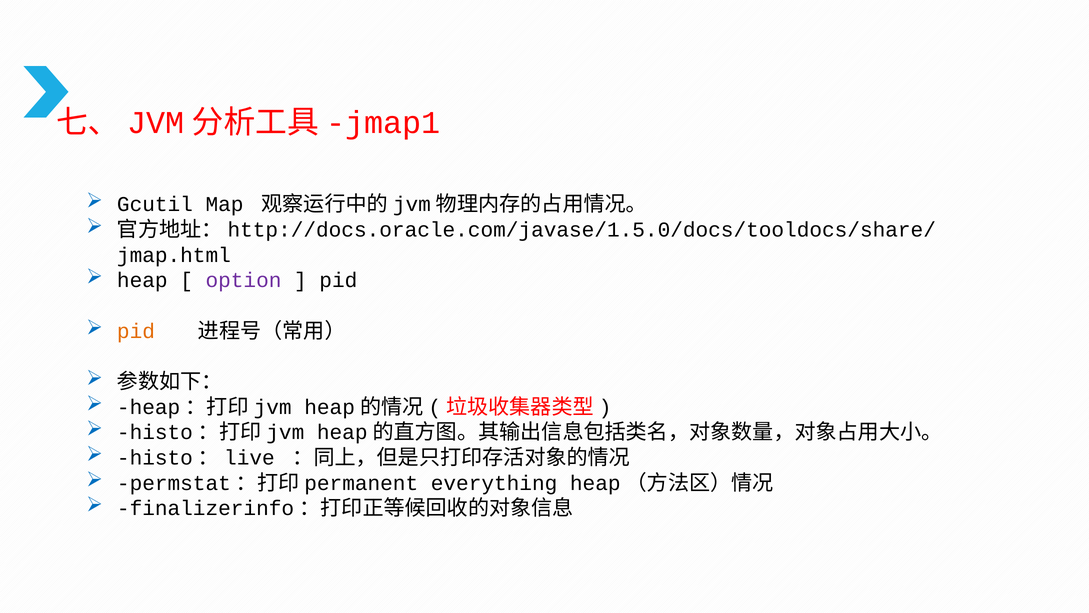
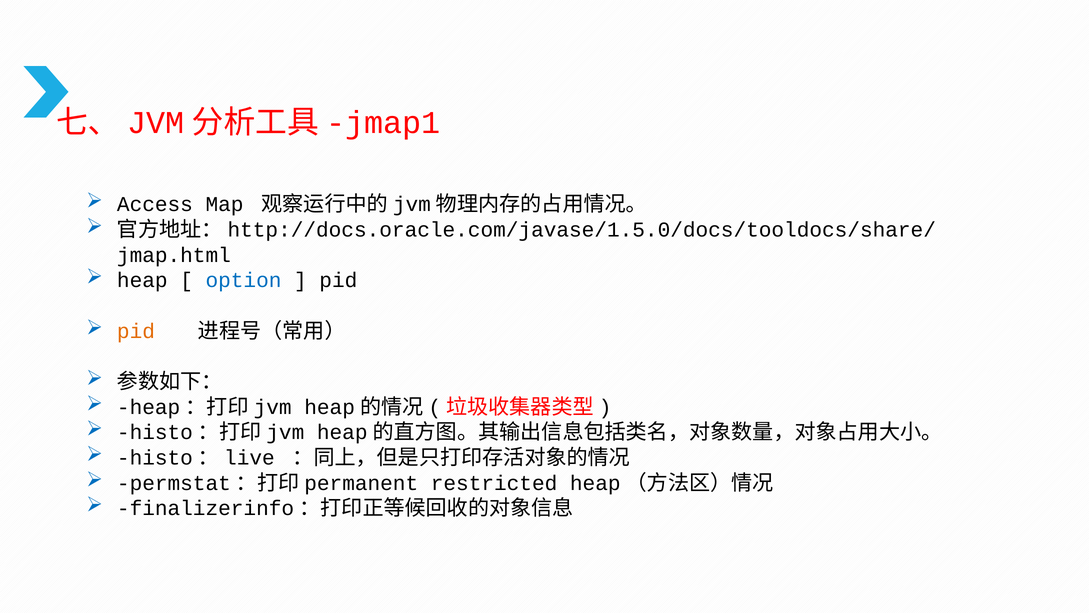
Gcutil: Gcutil -> Access
option colour: purple -> blue
everything: everything -> restricted
